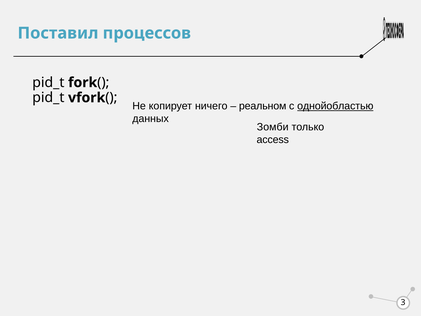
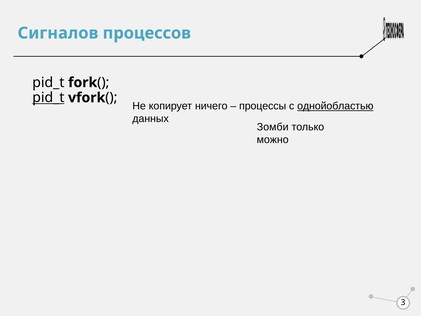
Поставил: Поставил -> Сигналов
pid_t at (48, 98) underline: none -> present
реальном: реальном -> процессы
access: access -> можно
